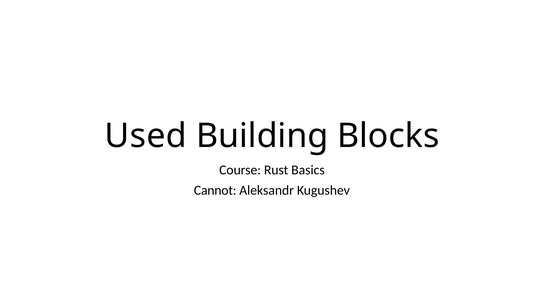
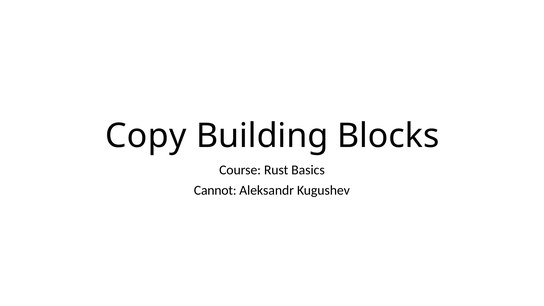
Used: Used -> Copy
